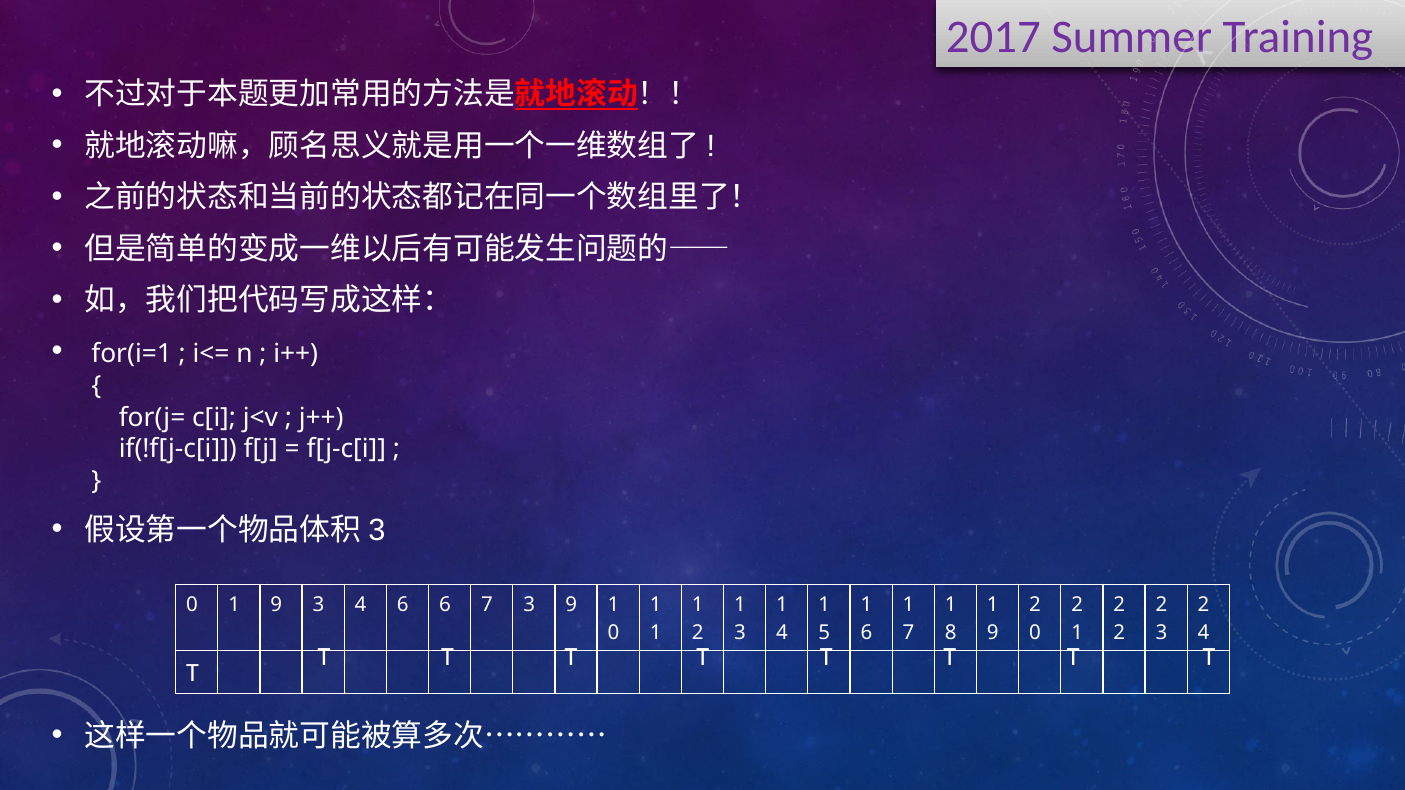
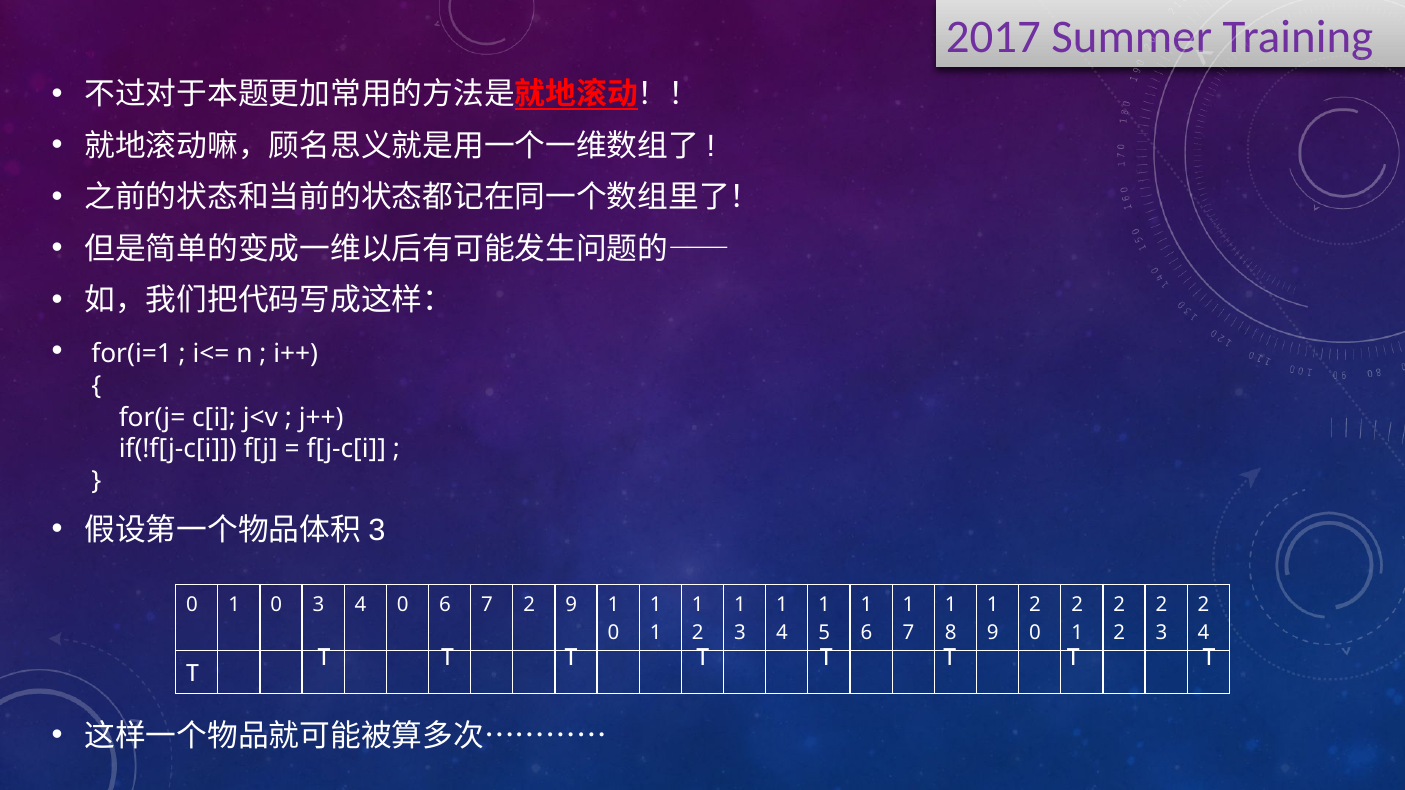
0 1 9: 9 -> 0
4 6: 6 -> 0
7 3: 3 -> 2
